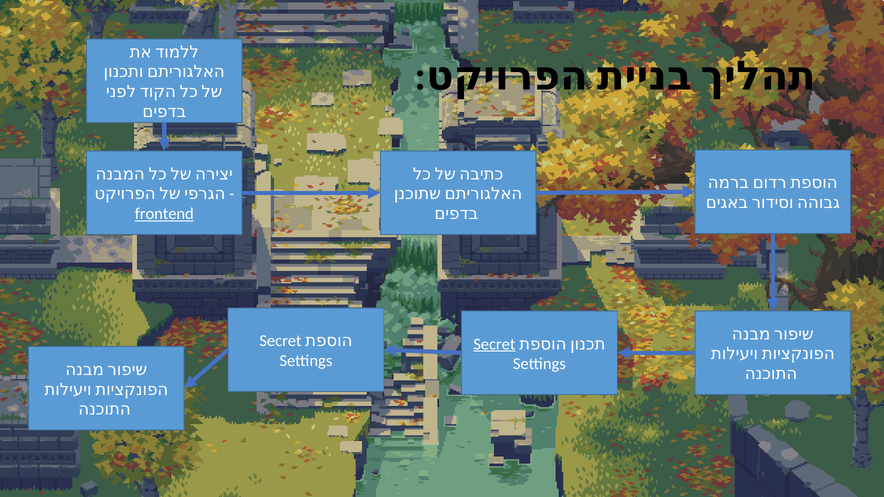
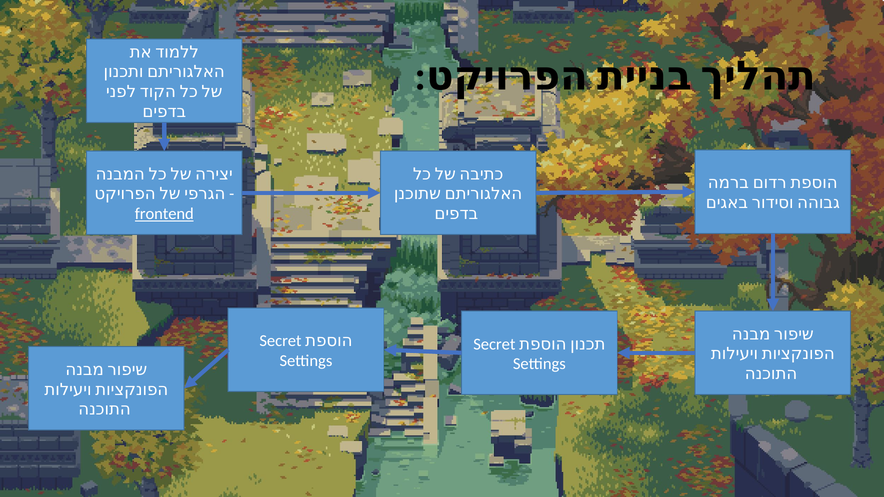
Secret at (494, 344) underline: present -> none
